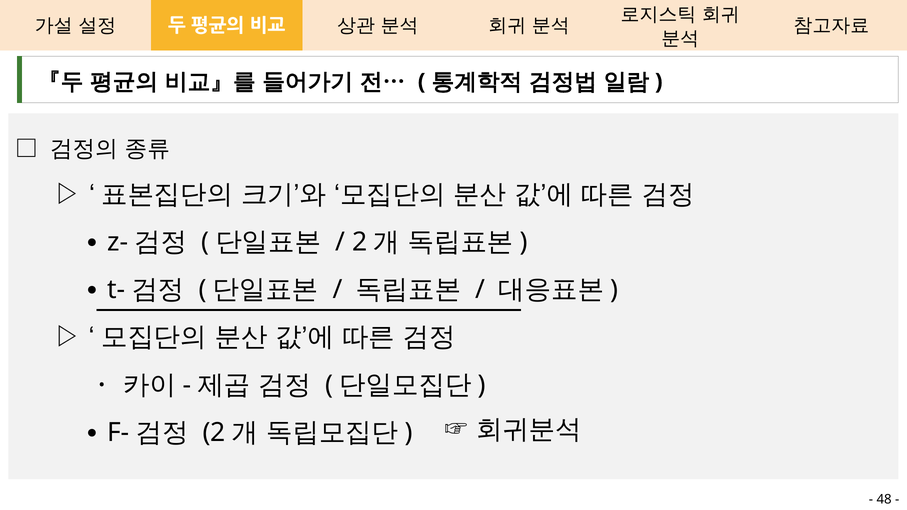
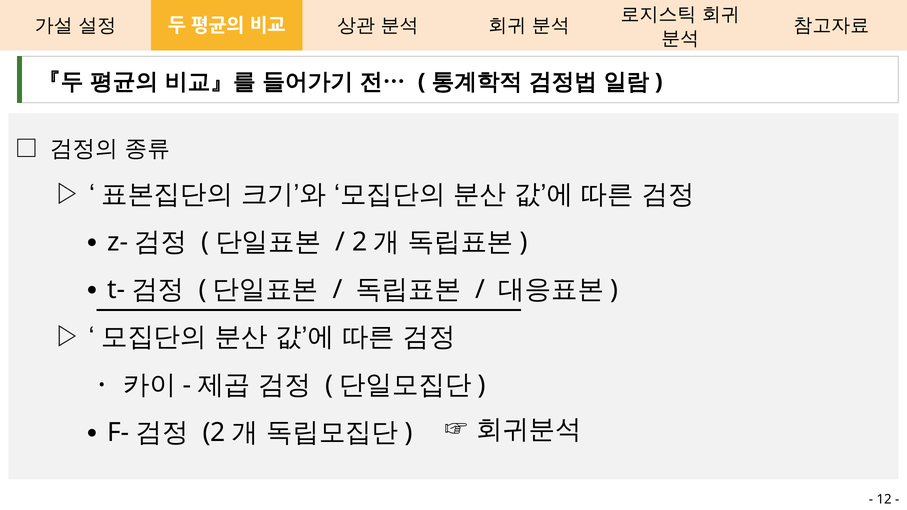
48: 48 -> 12
